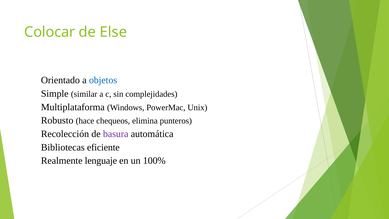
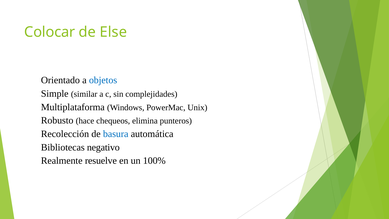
basura colour: purple -> blue
eficiente: eficiente -> negativo
lenguaje: lenguaje -> resuelve
